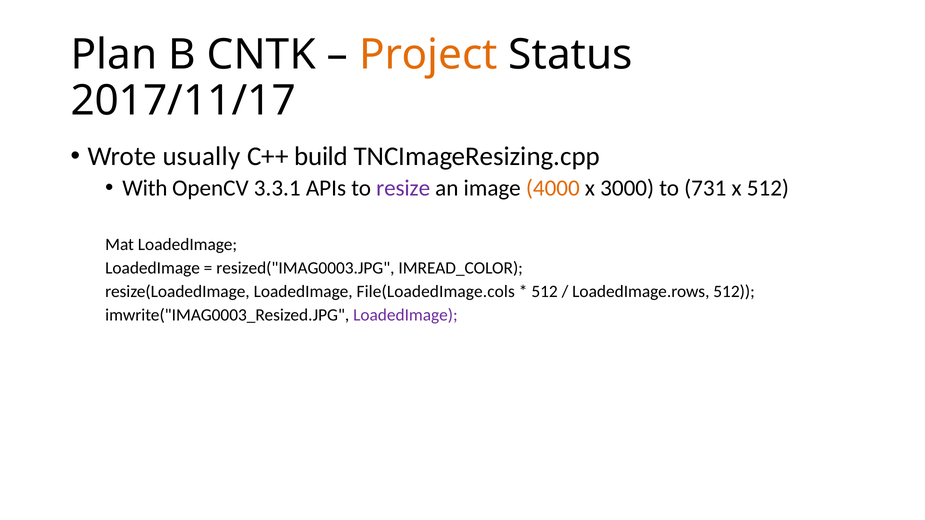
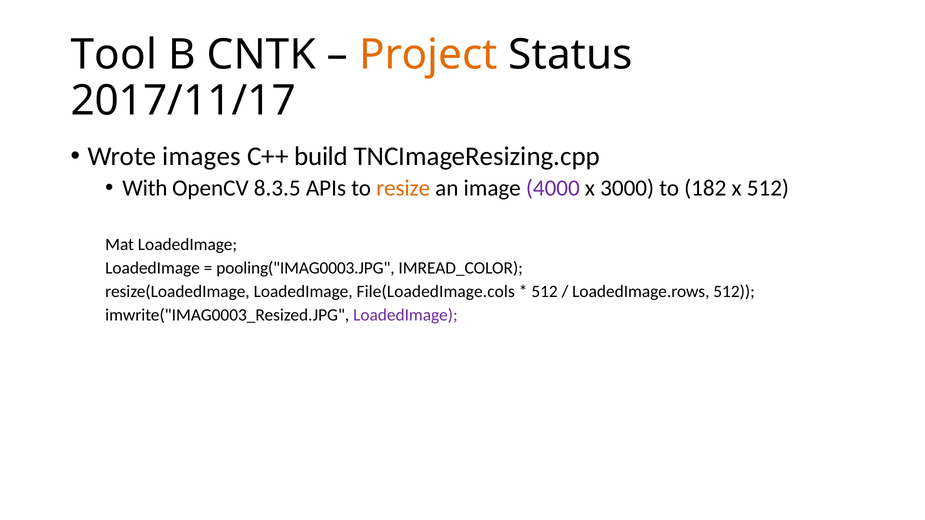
Plan: Plan -> Tool
usually: usually -> images
3.3.1: 3.3.1 -> 8.3.5
resize colour: purple -> orange
4000 colour: orange -> purple
731: 731 -> 182
resized("IMAG0003.JPG: resized("IMAG0003.JPG -> pooling("IMAG0003.JPG
